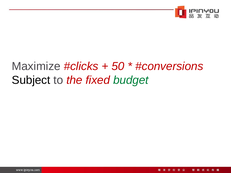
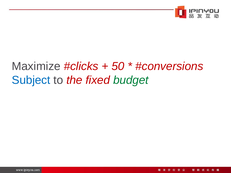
Subject colour: black -> blue
